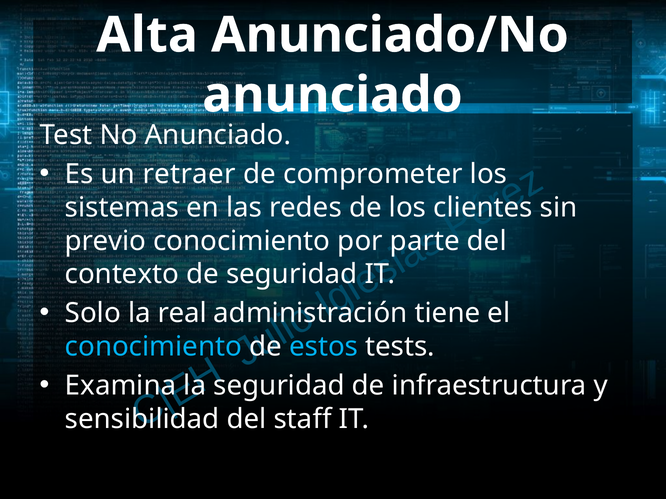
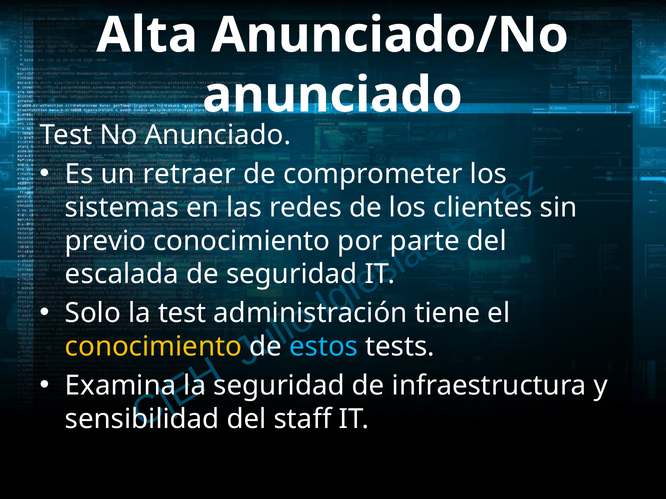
contexto: contexto -> escalada
la real: real -> test
conocimiento at (153, 347) colour: light blue -> yellow
